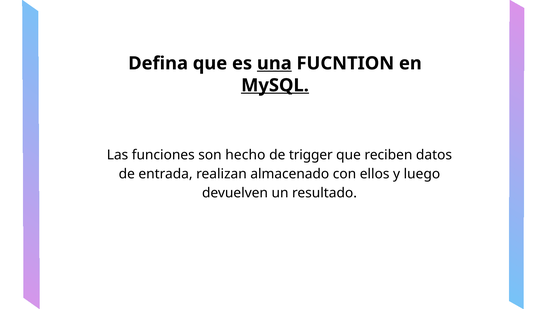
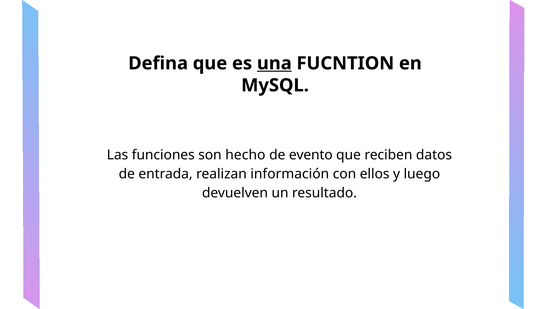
MySQL underline: present -> none
trigger: trigger -> evento
almacenado: almacenado -> información
